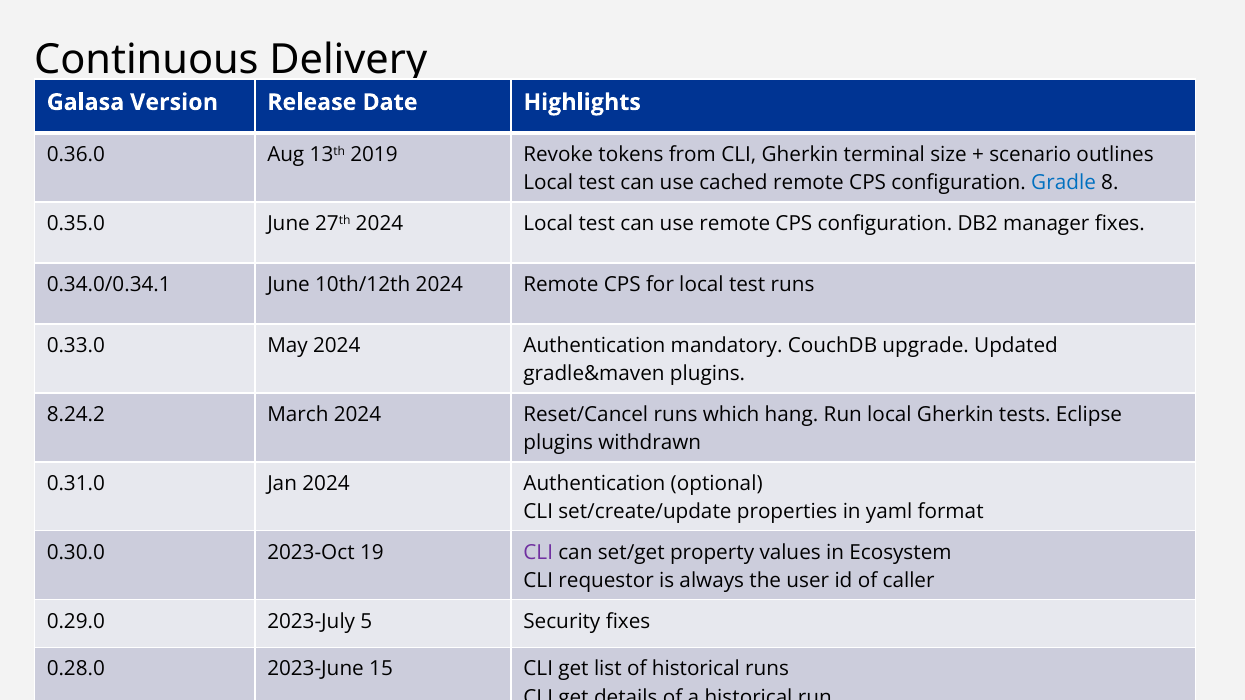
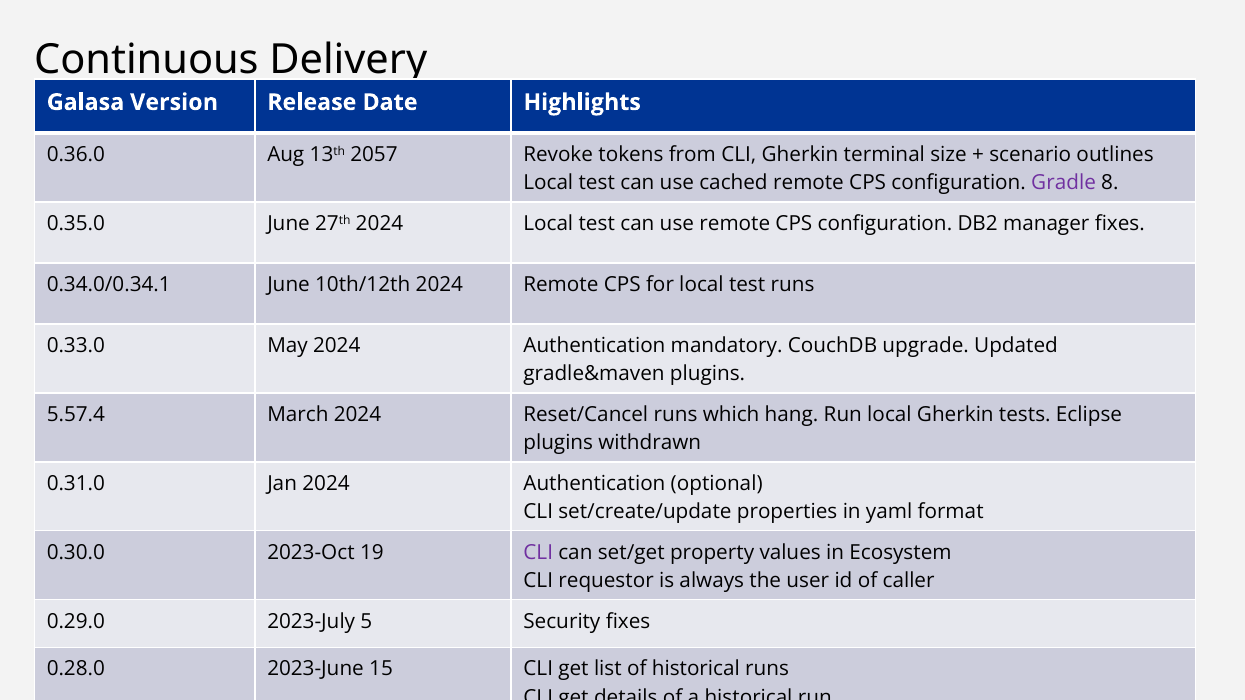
2019: 2019 -> 2057
Gradle colour: blue -> purple
8.24.2: 8.24.2 -> 5.57.4
